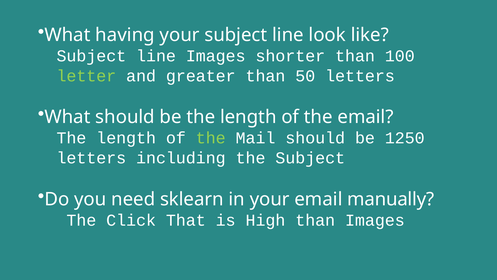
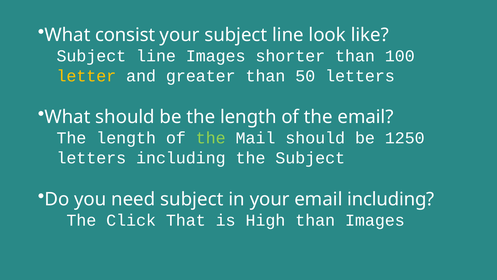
having: having -> consist
letter colour: light green -> yellow
need sklearn: sklearn -> subject
email manually: manually -> including
